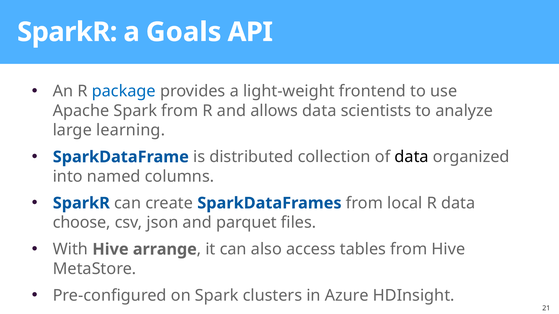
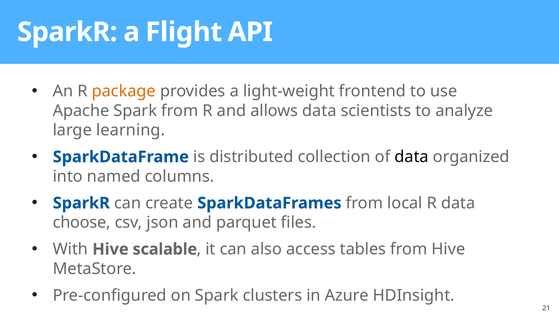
Goals: Goals -> Flight
package colour: blue -> orange
arrange: arrange -> scalable
